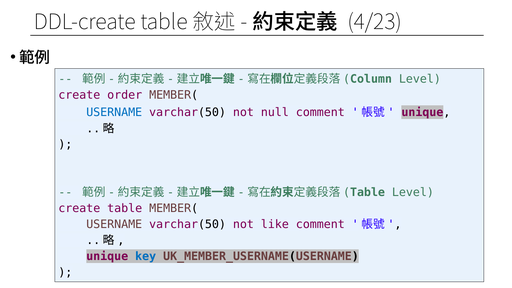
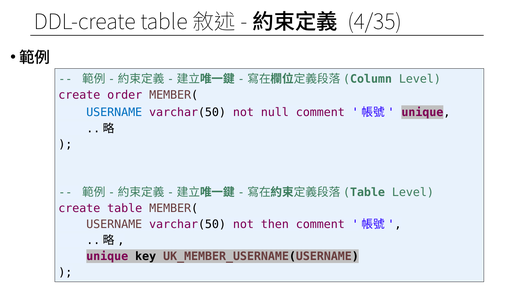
4/23: 4/23 -> 4/35
like: like -> then
key colour: blue -> black
